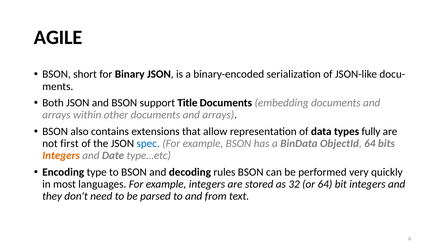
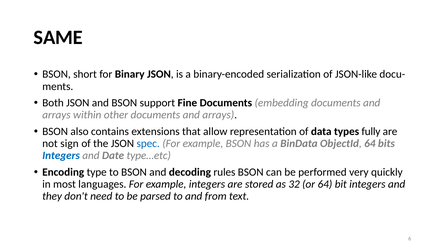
AGILE: AGILE -> SAME
Title: Title -> Fine
first: first -> sign
Integers colour: orange -> blue
